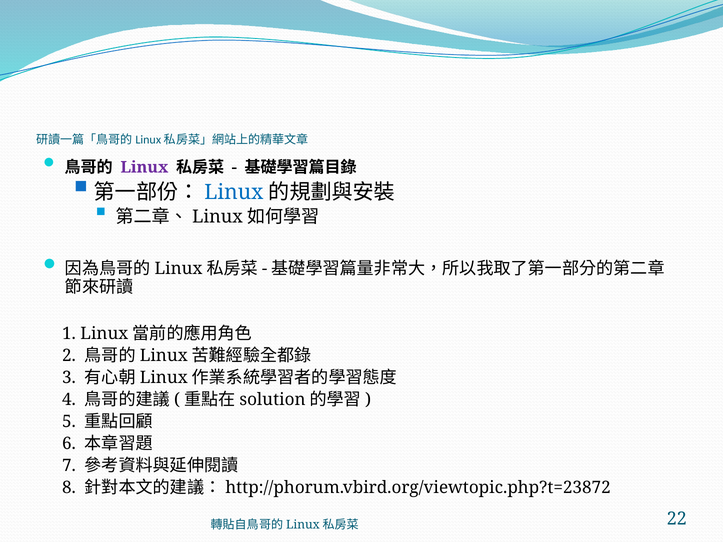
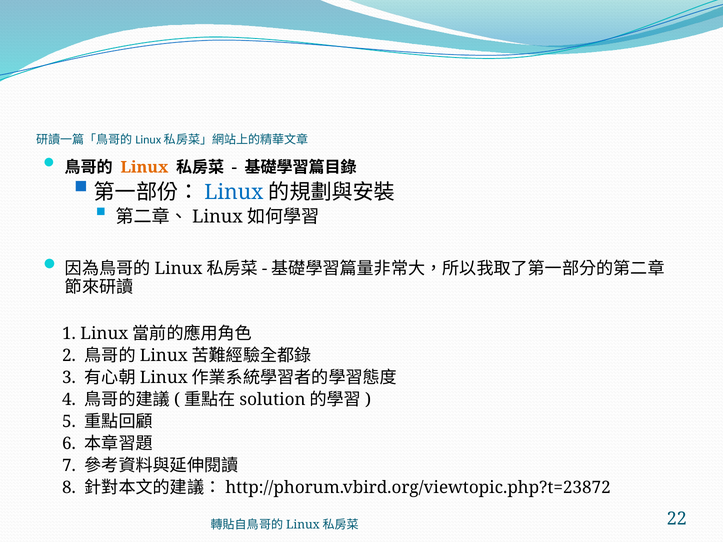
Linux at (144, 167) colour: purple -> orange
